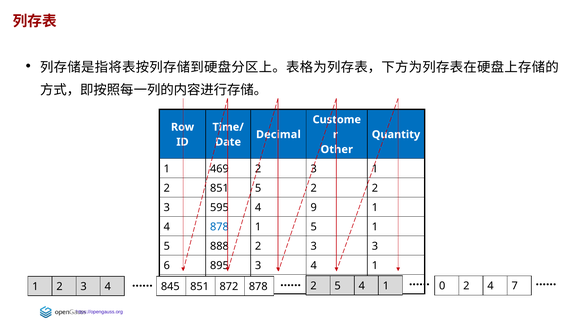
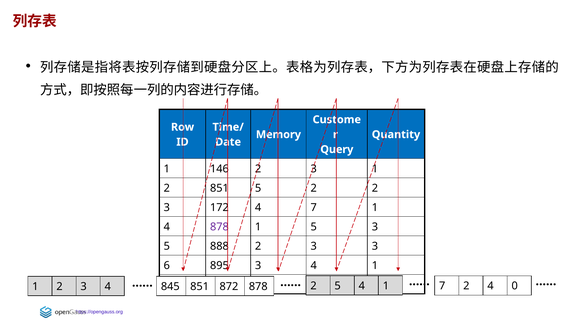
Decimal: Decimal -> Memory
Other: Other -> Query
469: 469 -> 146
595: 595 -> 172
4 9: 9 -> 7
878 at (219, 226) colour: blue -> purple
5 1: 1 -> 3
5 4 1 0: 0 -> 7
4 7: 7 -> 0
